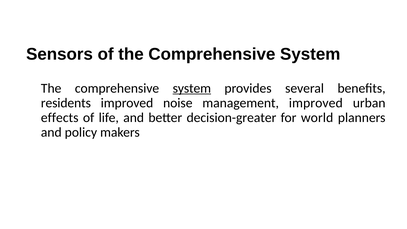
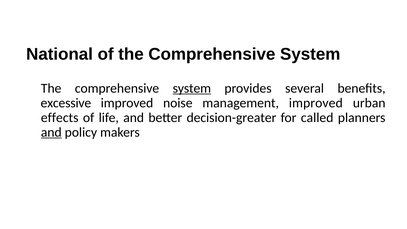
Sensors: Sensors -> National
residents: residents -> excessive
world: world -> called
and at (51, 132) underline: none -> present
